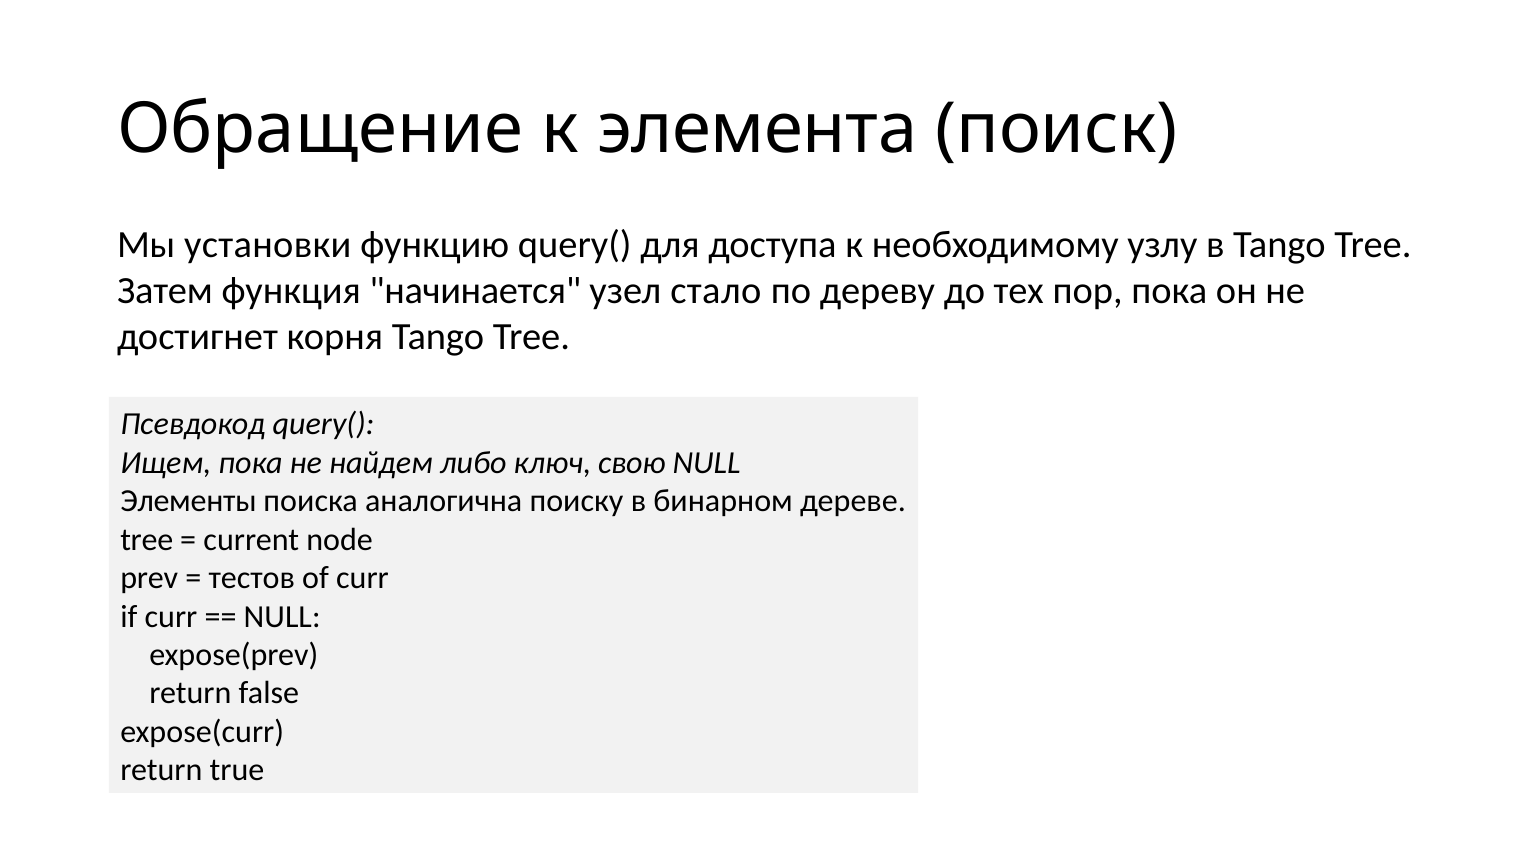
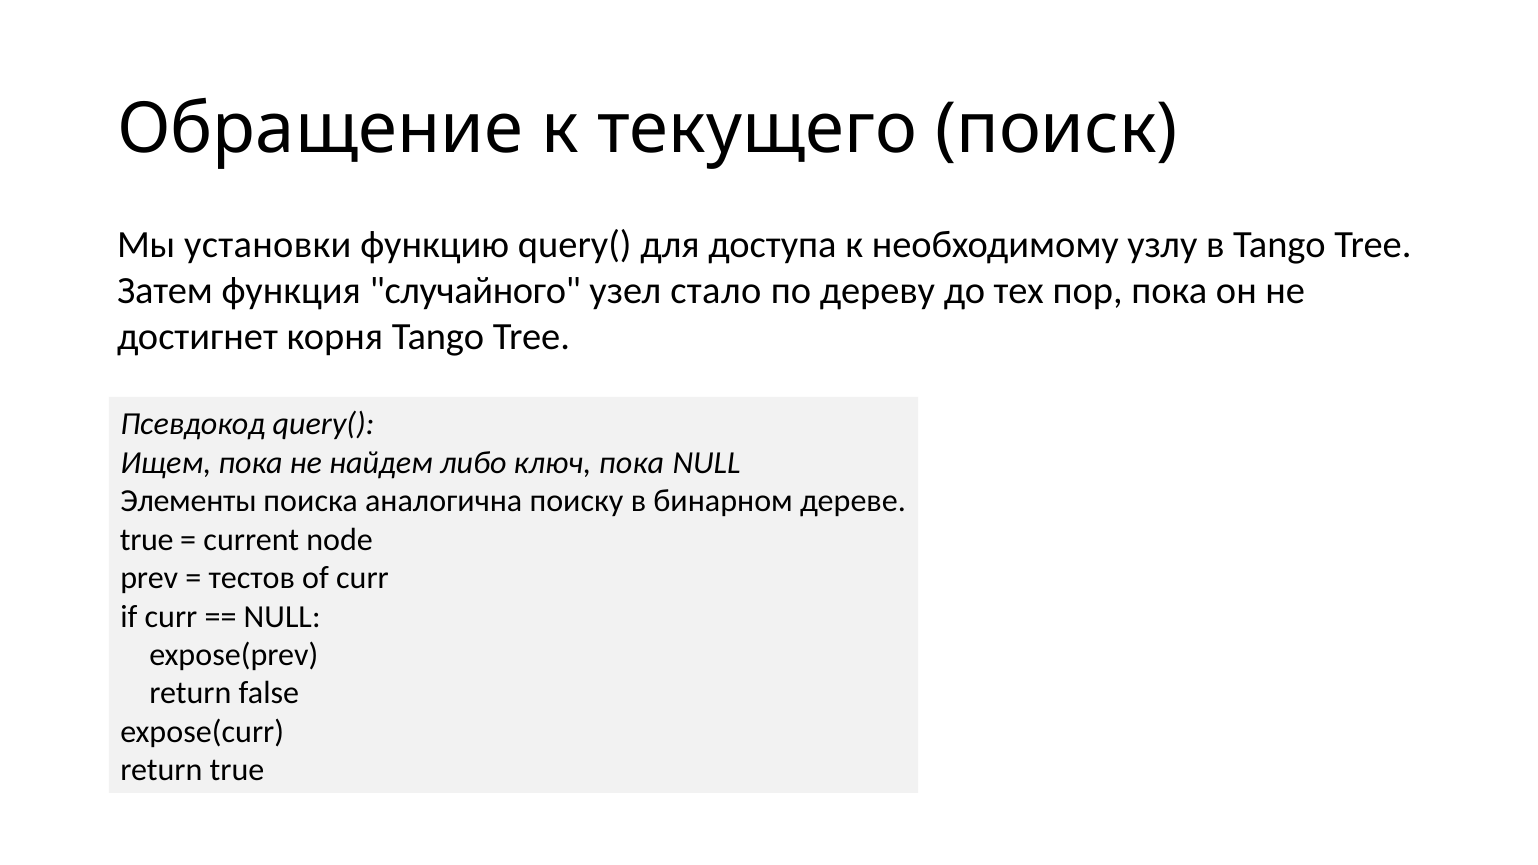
элемента: элемента -> текущего
начинается: начинается -> случайного
ключ свою: свою -> пока
tree at (147, 540): tree -> true
